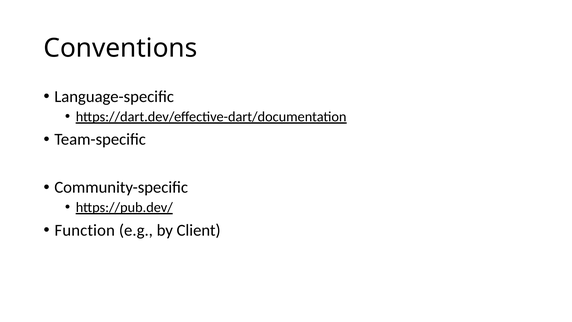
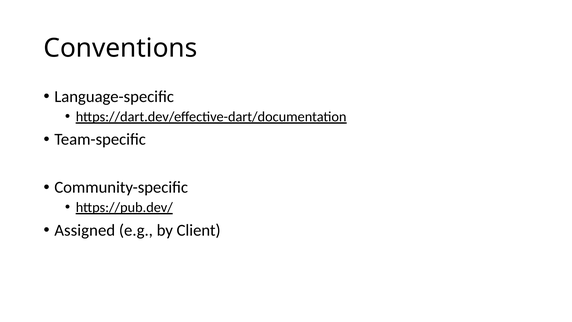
Function: Function -> Assigned
